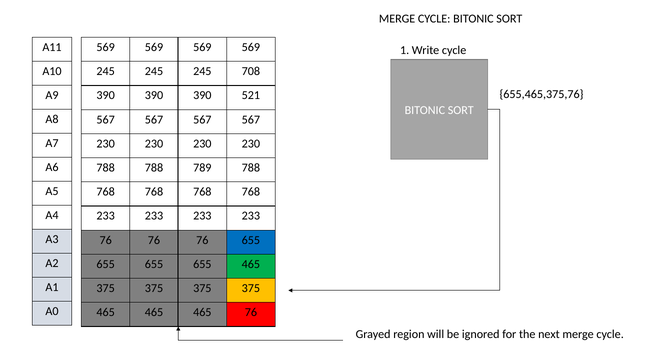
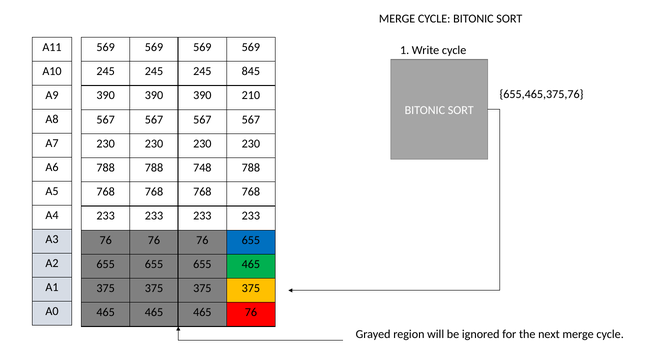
708: 708 -> 845
521: 521 -> 210
789: 789 -> 748
